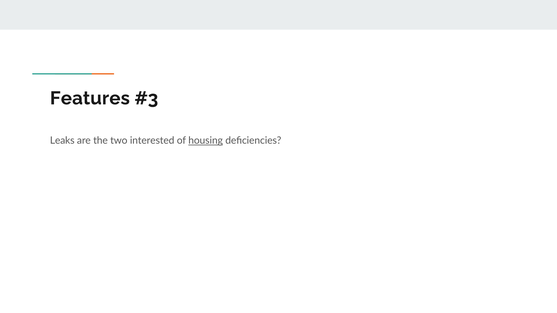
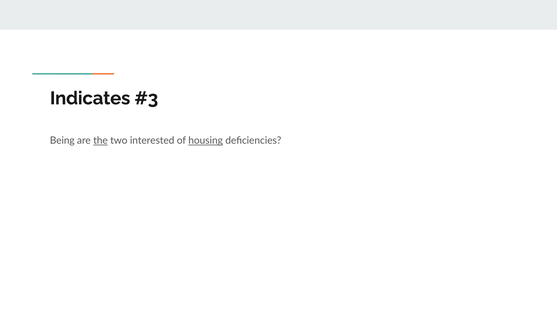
Features: Features -> Indicates
Leaks: Leaks -> Being
the underline: none -> present
